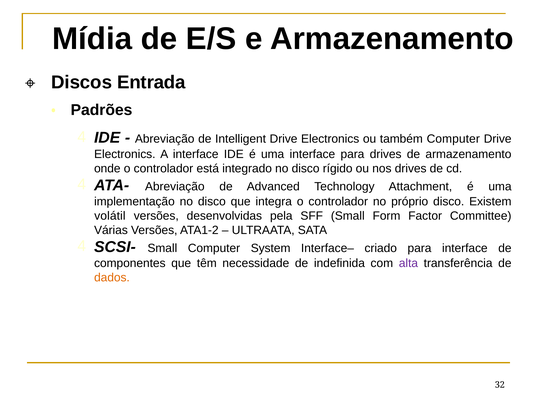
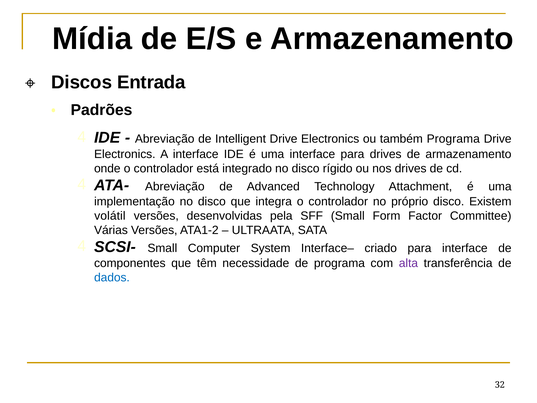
também Computer: Computer -> Programa
de indefinida: indefinida -> programa
dados colour: orange -> blue
